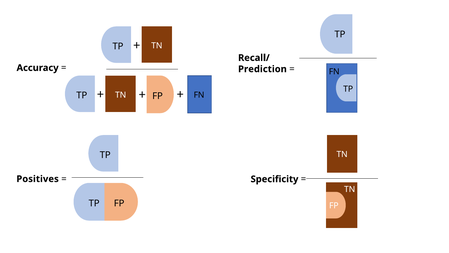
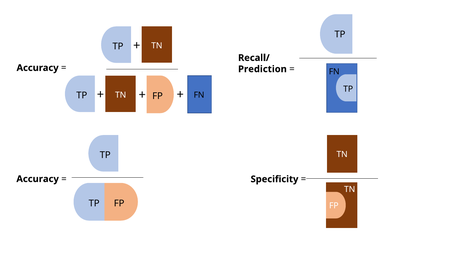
Positives at (38, 179): Positives -> Accuracy
